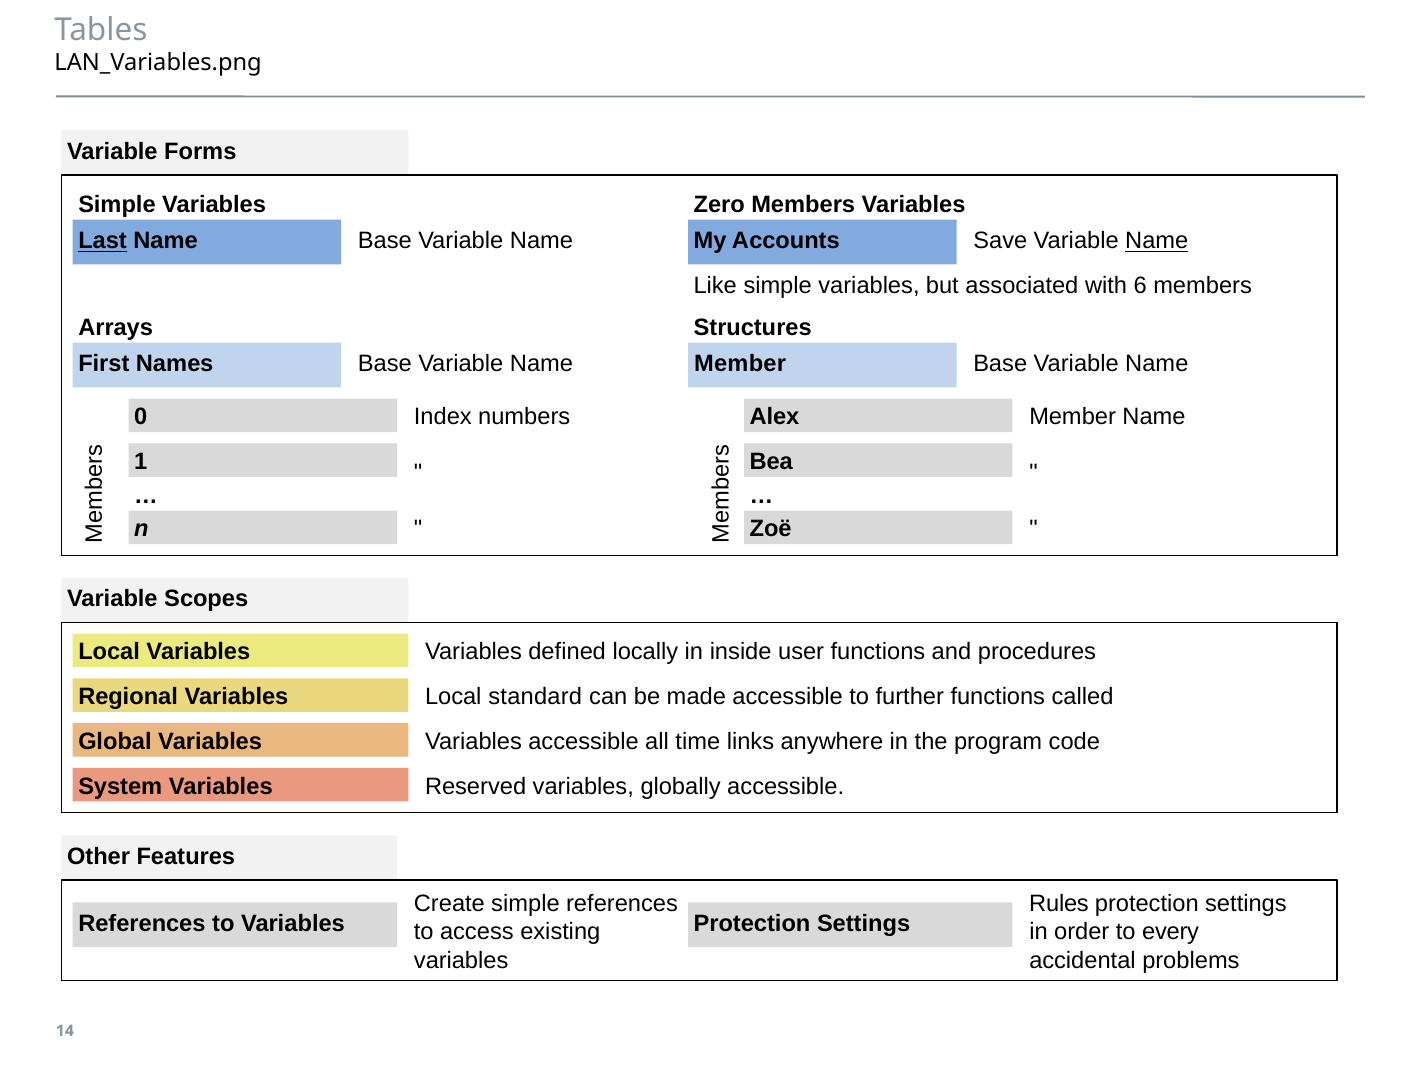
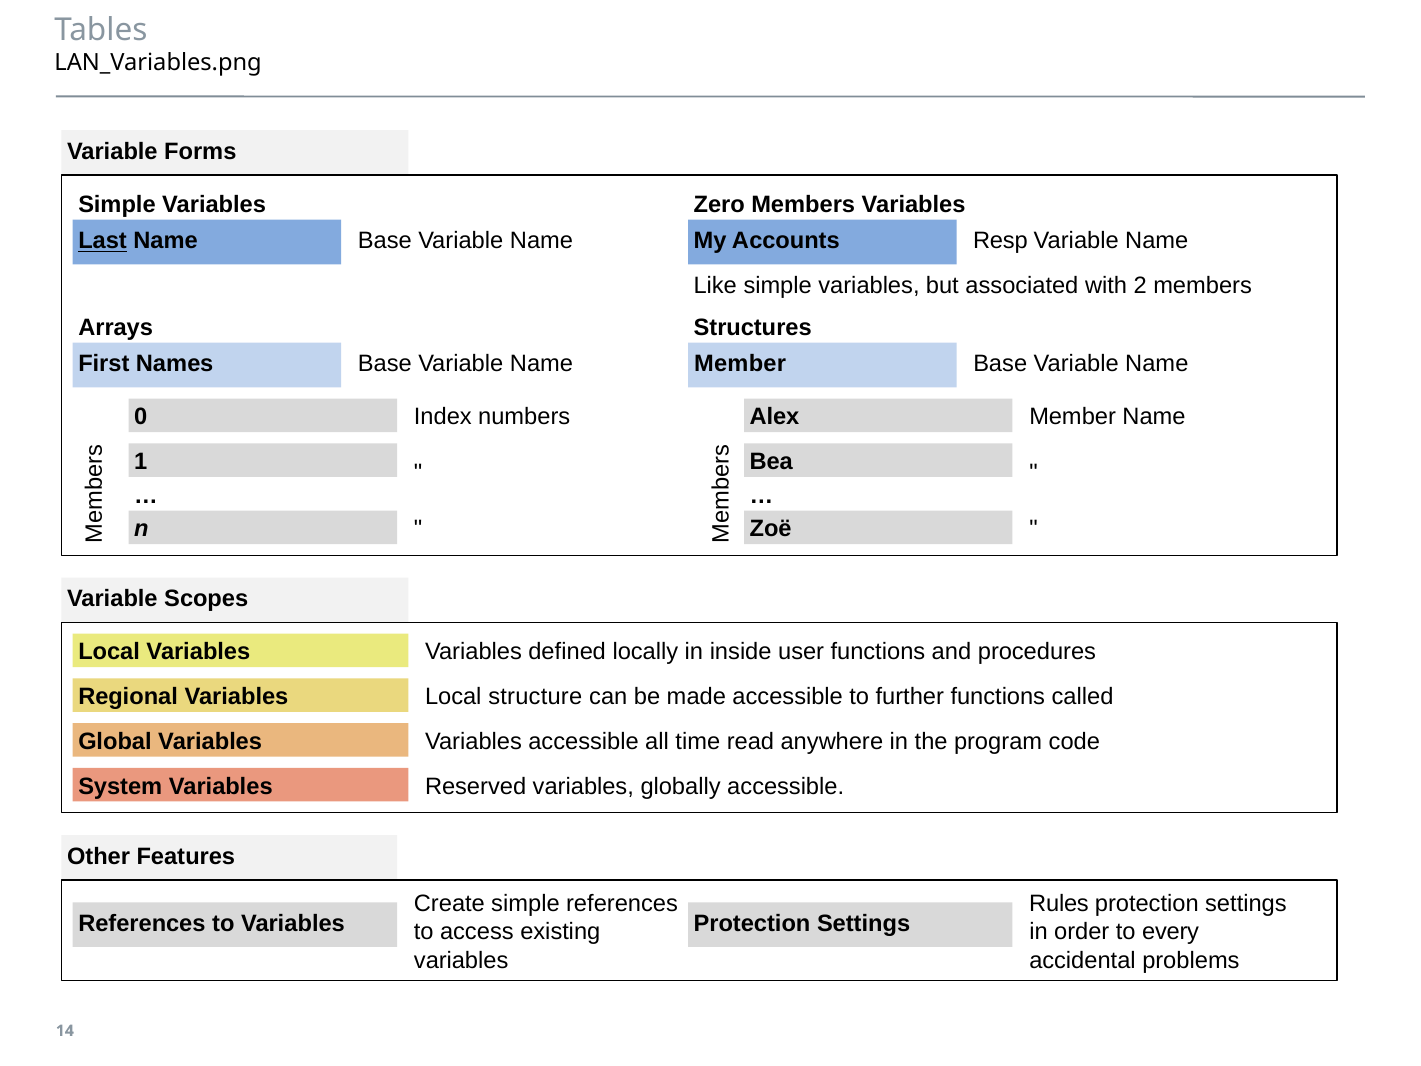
Save: Save -> Resp
Name at (1157, 241) underline: present -> none
6: 6 -> 2
standard: standard -> structure
links: links -> read
